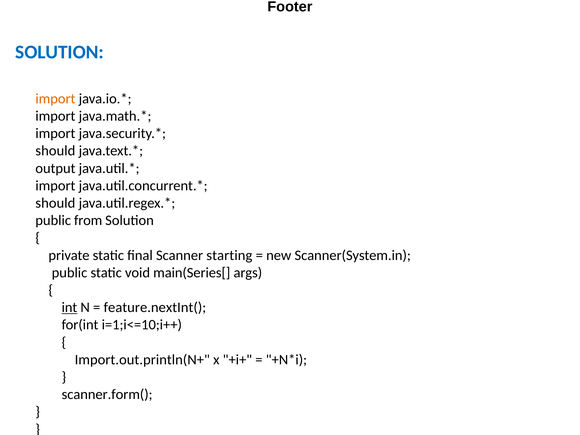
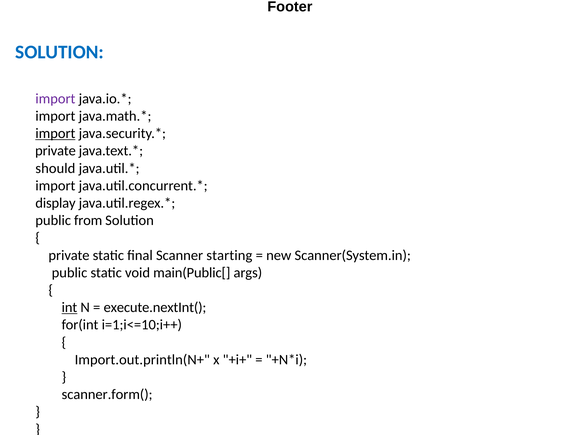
import at (55, 99) colour: orange -> purple
import at (55, 133) underline: none -> present
should at (55, 151): should -> private
output: output -> should
should at (55, 203): should -> display
main(Series[: main(Series[ -> main(Public[
feature.nextInt(: feature.nextInt( -> execute.nextInt(
